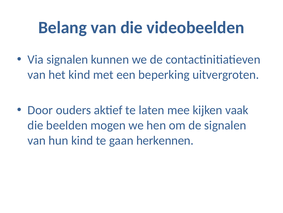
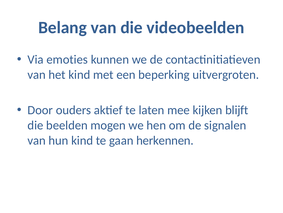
Via signalen: signalen -> emoties
vaak: vaak -> blijft
